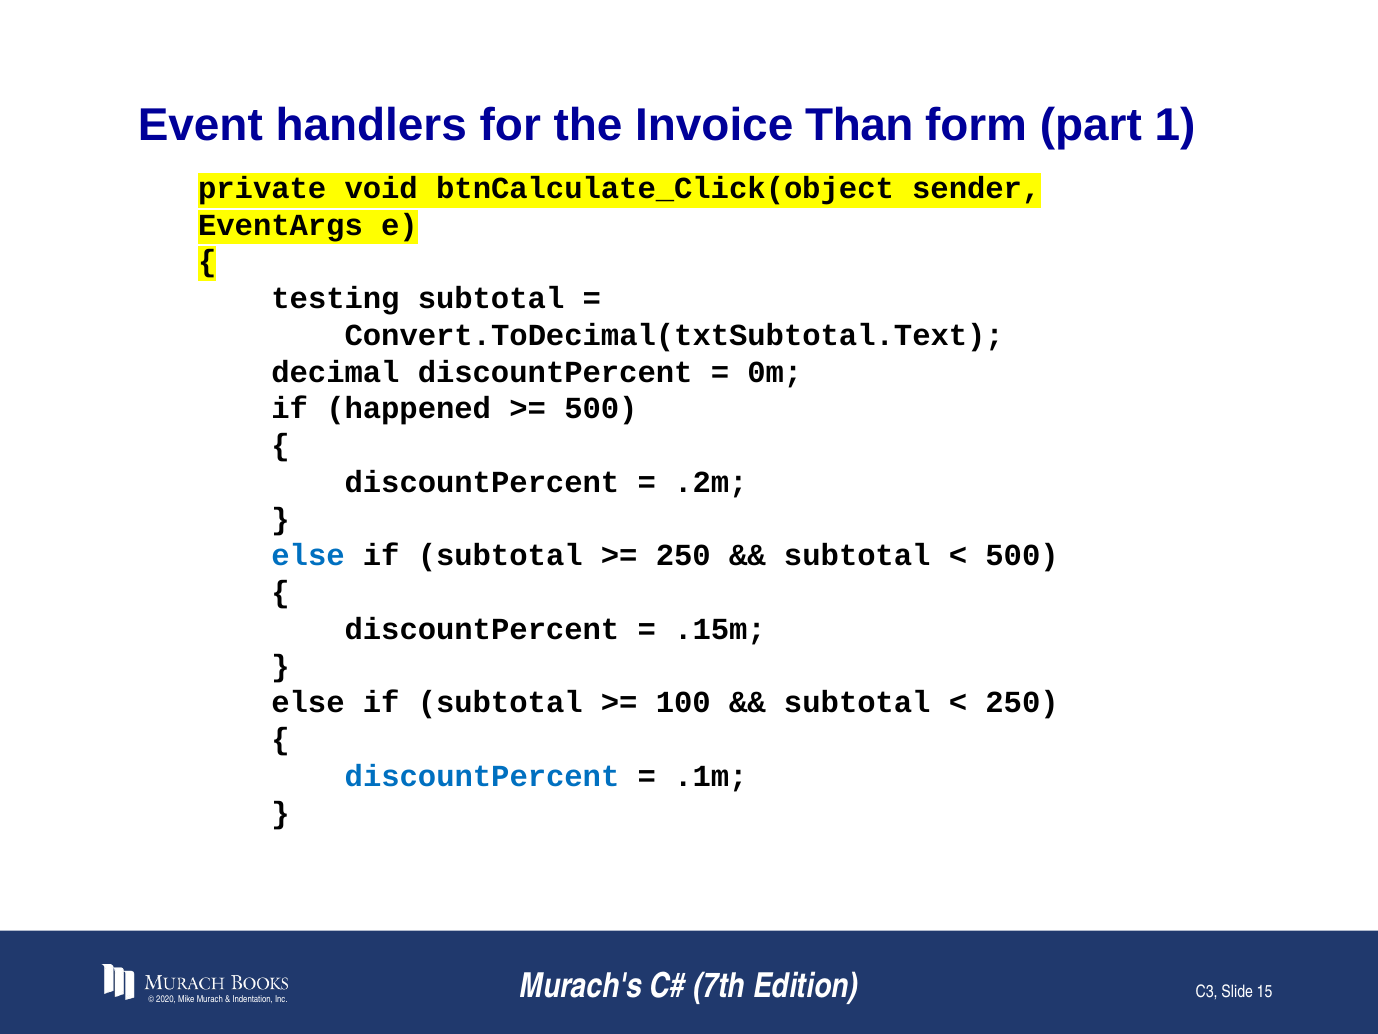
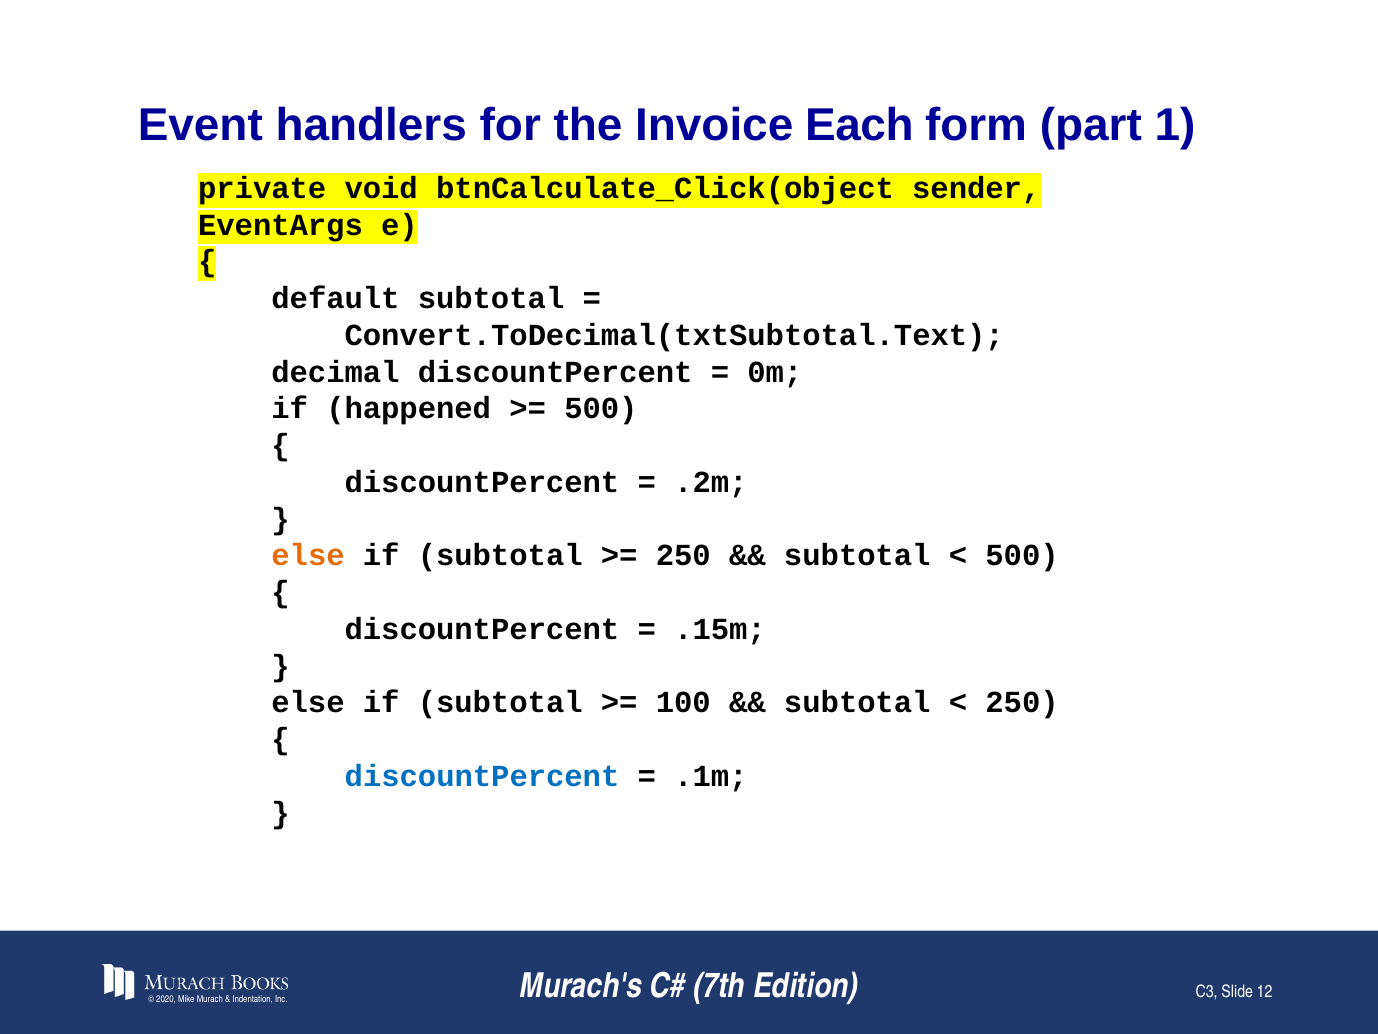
Than: Than -> Each
testing: testing -> default
else at (308, 555) colour: blue -> orange
15: 15 -> 12
